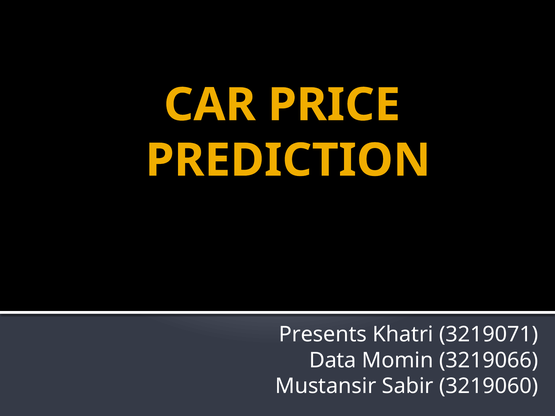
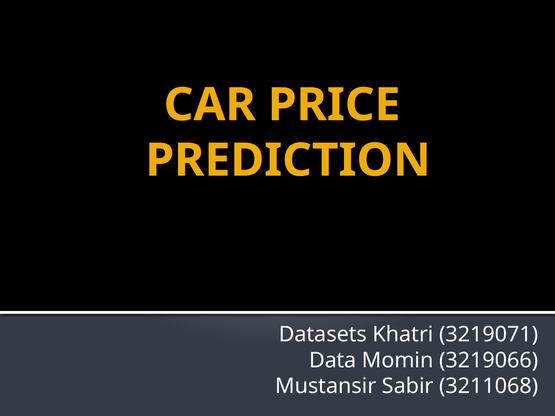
Presents: Presents -> Datasets
3219060: 3219060 -> 3211068
